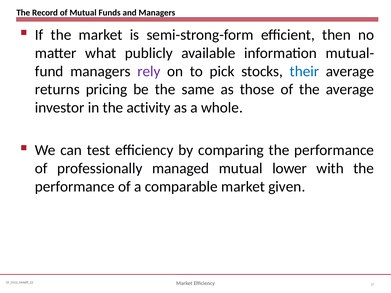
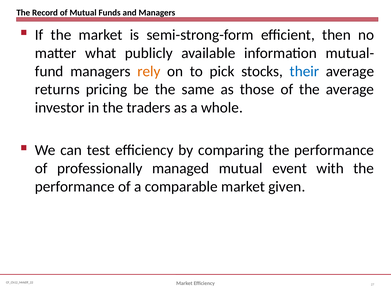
rely colour: purple -> orange
activity: activity -> traders
lower: lower -> event
